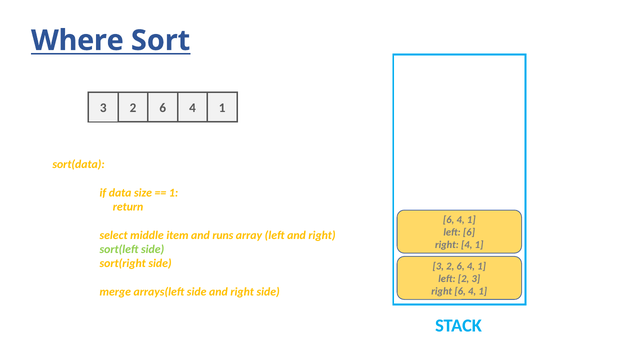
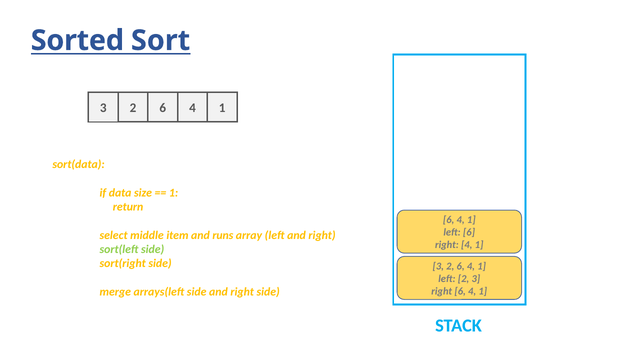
Where: Where -> Sorted
